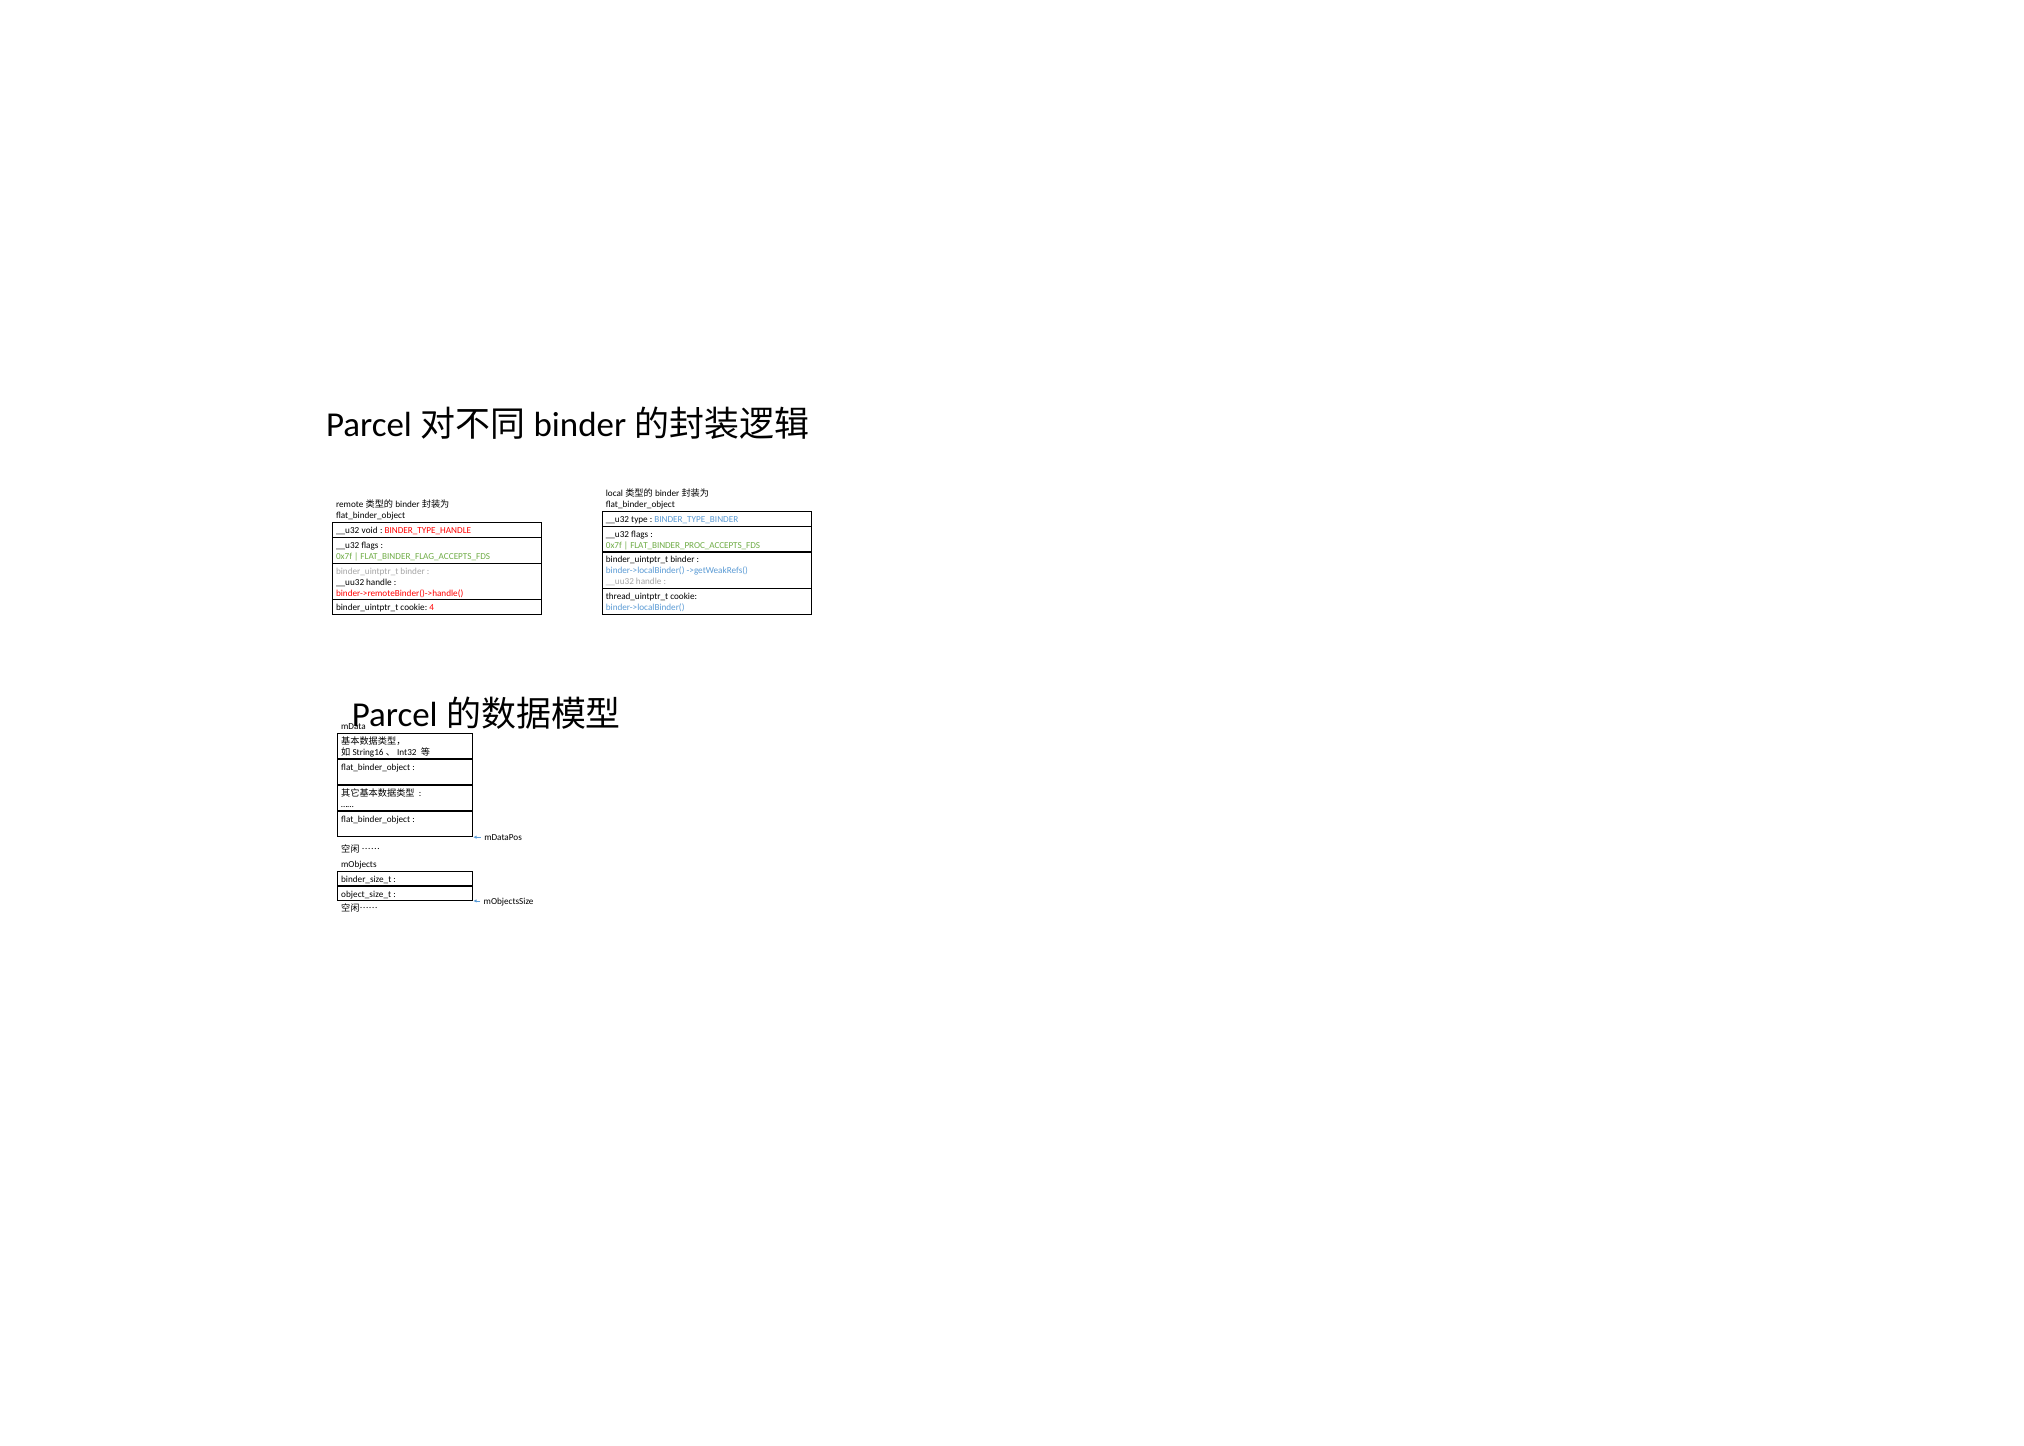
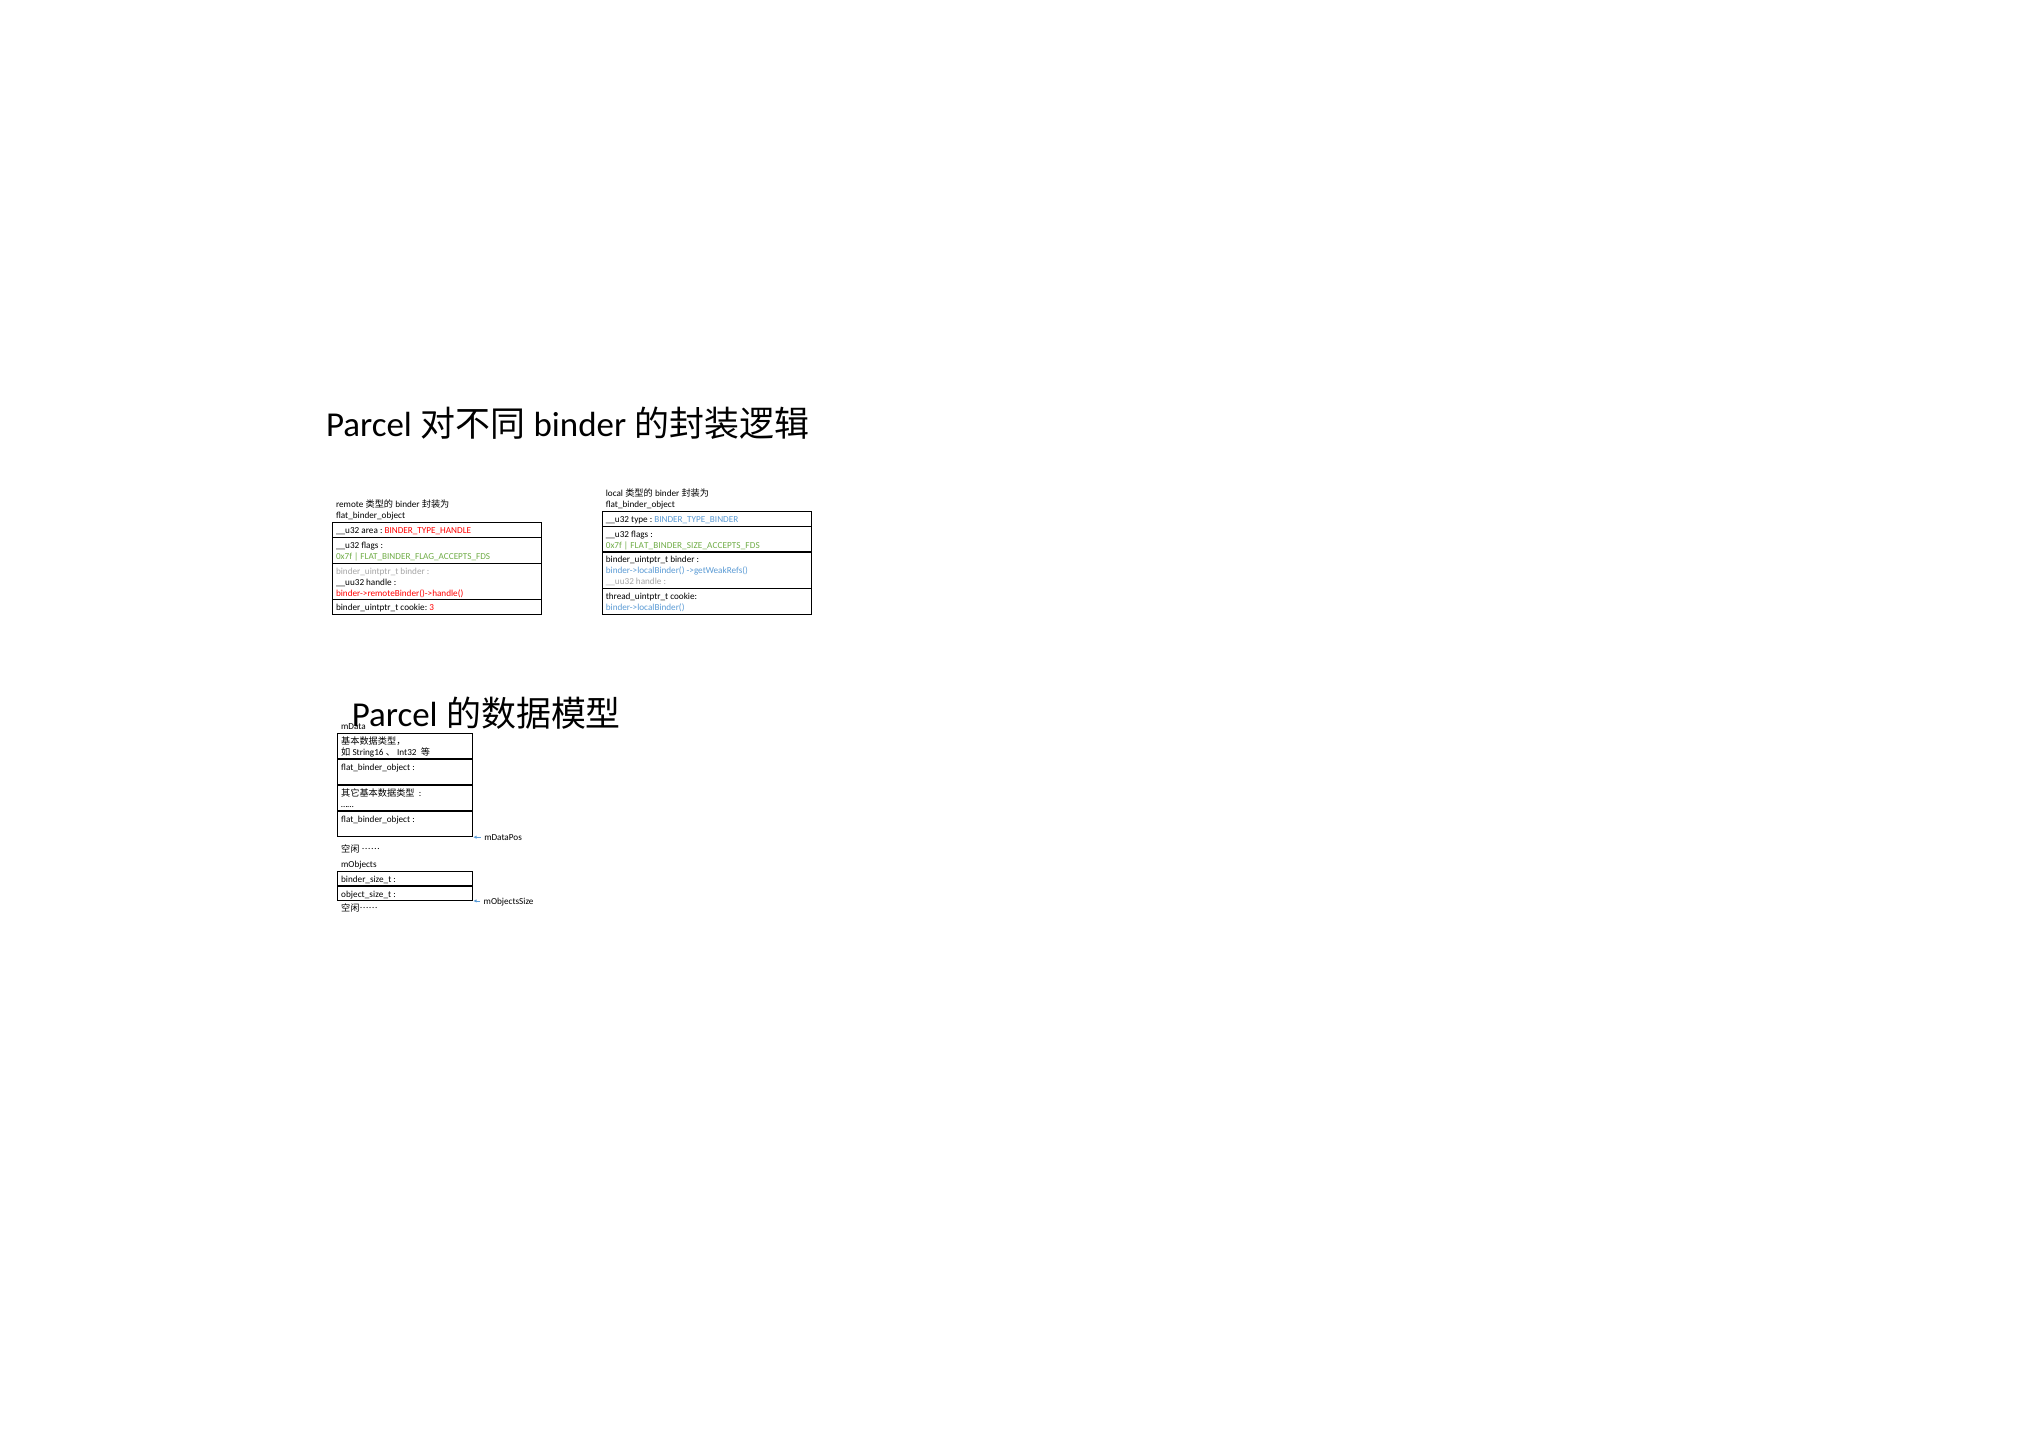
void: void -> area
FLAT_BINDER_PROC_ACCEPTS_FDS: FLAT_BINDER_PROC_ACCEPTS_FDS -> FLAT_BINDER_SIZE_ACCEPTS_FDS
4: 4 -> 3
